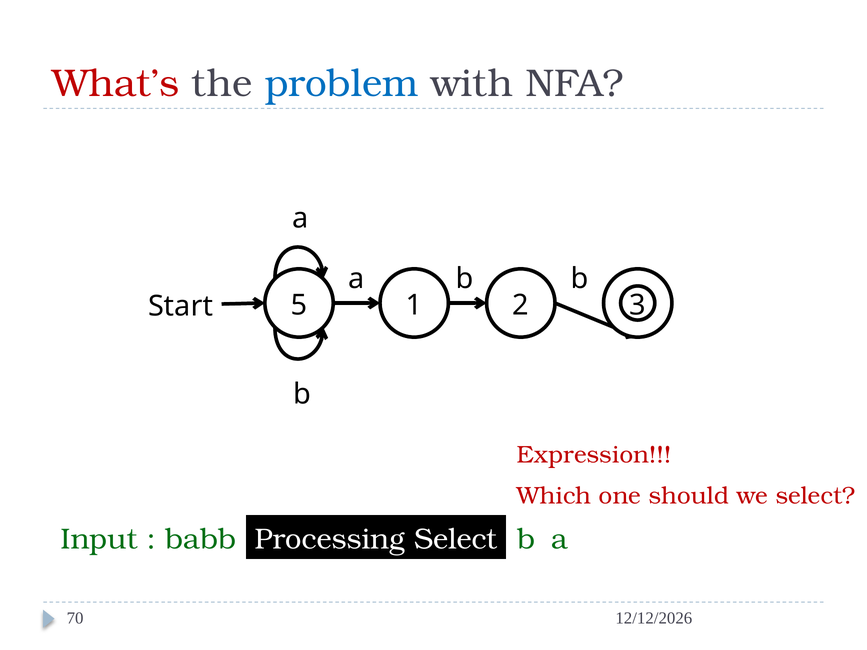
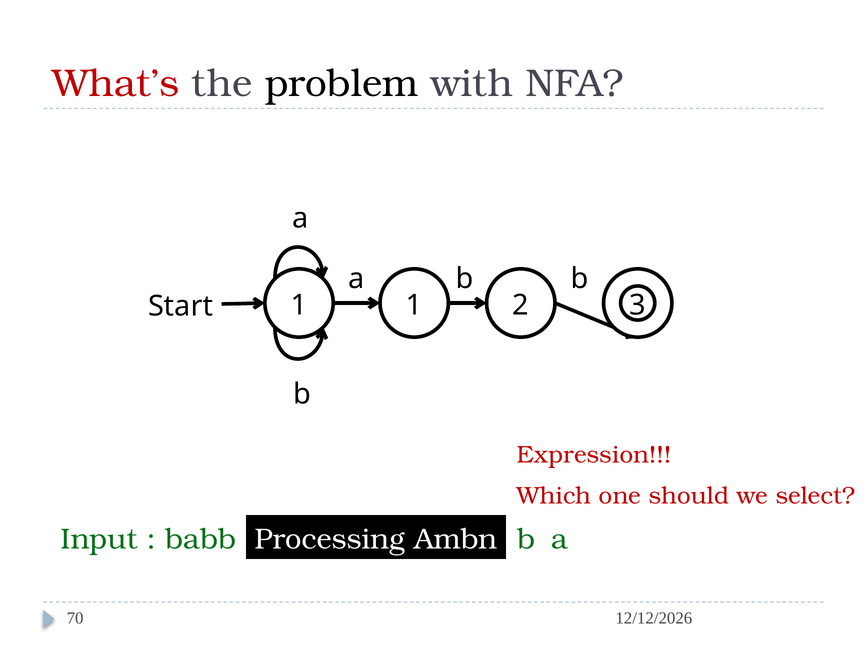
problem colour: blue -> black
Start 5: 5 -> 1
Processing Select: Select -> Ambn
